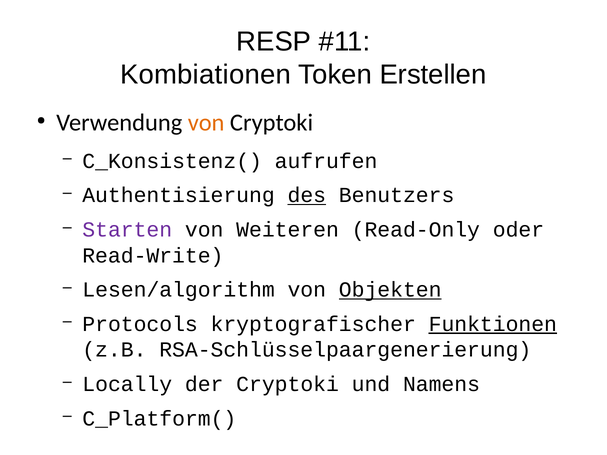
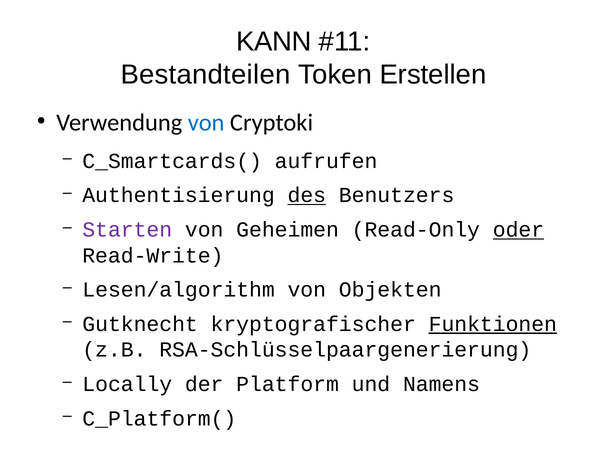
RESP: RESP -> KANN
Kombiationen: Kombiationen -> Bestandteilen
von at (206, 123) colour: orange -> blue
C_Konsistenz(: C_Konsistenz( -> C_Smartcards(
Weiteren: Weiteren -> Geheimen
oder underline: none -> present
Objekten underline: present -> none
Protocols: Protocols -> Gutknecht
der Cryptoki: Cryptoki -> Platform
